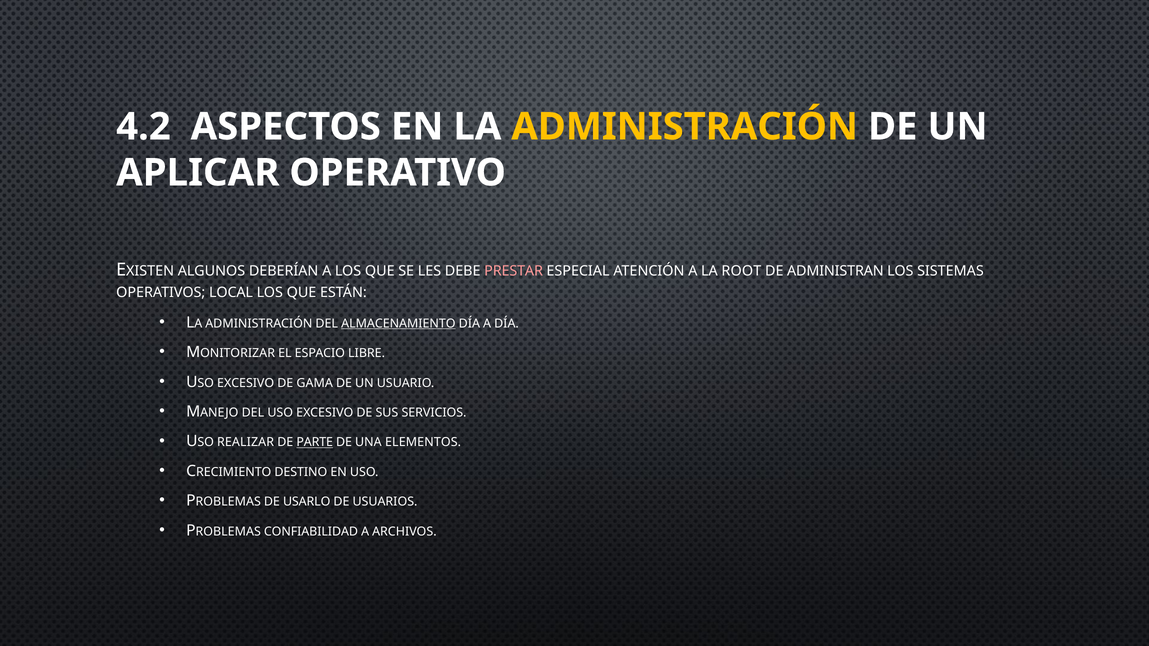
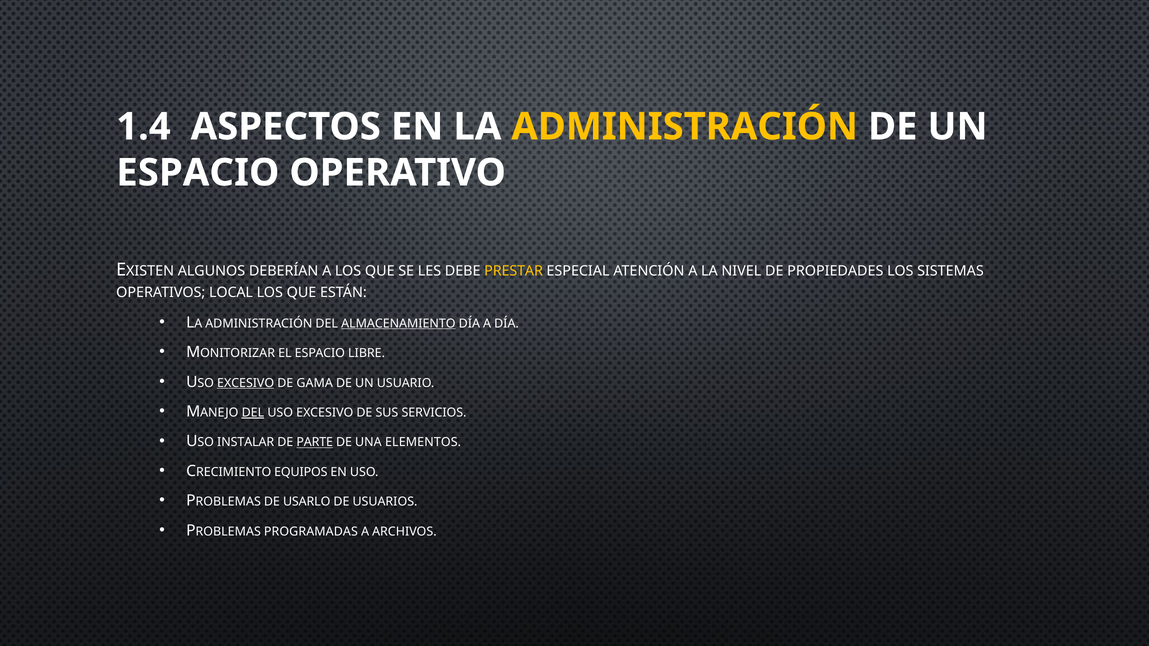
4.2: 4.2 -> 1.4
APLICAR at (198, 173): APLICAR -> ESPACIO
PRESTAR colour: pink -> yellow
ROOT: ROOT -> NIVEL
ADMINISTRAN: ADMINISTRAN -> PROPIEDADES
EXCESIVO at (246, 383) underline: none -> present
DEL at (253, 413) underline: none -> present
REALIZAR: REALIZAR -> INSTALAR
DESTINO: DESTINO -> EQUIPOS
CONFIABILIDAD: CONFIABILIDAD -> PROGRAMADAS
